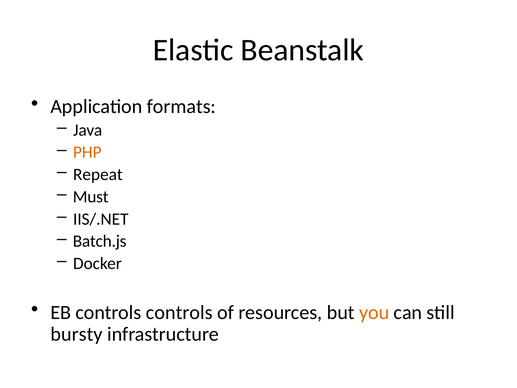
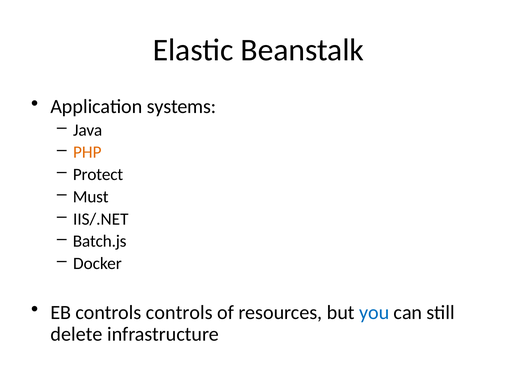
formats: formats -> systems
Repeat: Repeat -> Protect
you colour: orange -> blue
bursty: bursty -> delete
